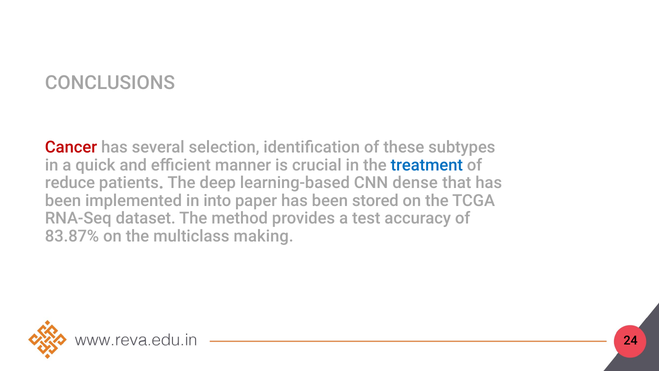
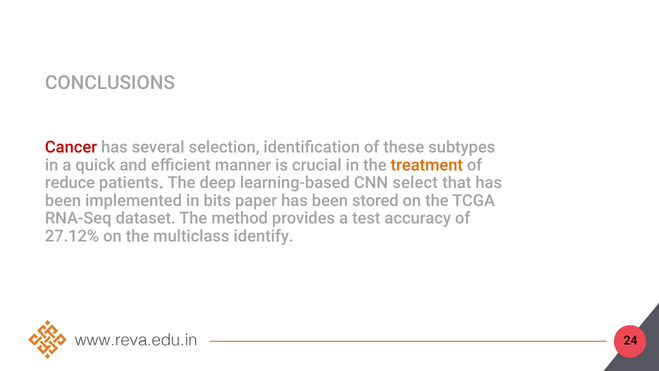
treatment colour: blue -> orange
dense: dense -> select
into: into -> bits
83.87%: 83.87% -> 27.12%
making: making -> identify
